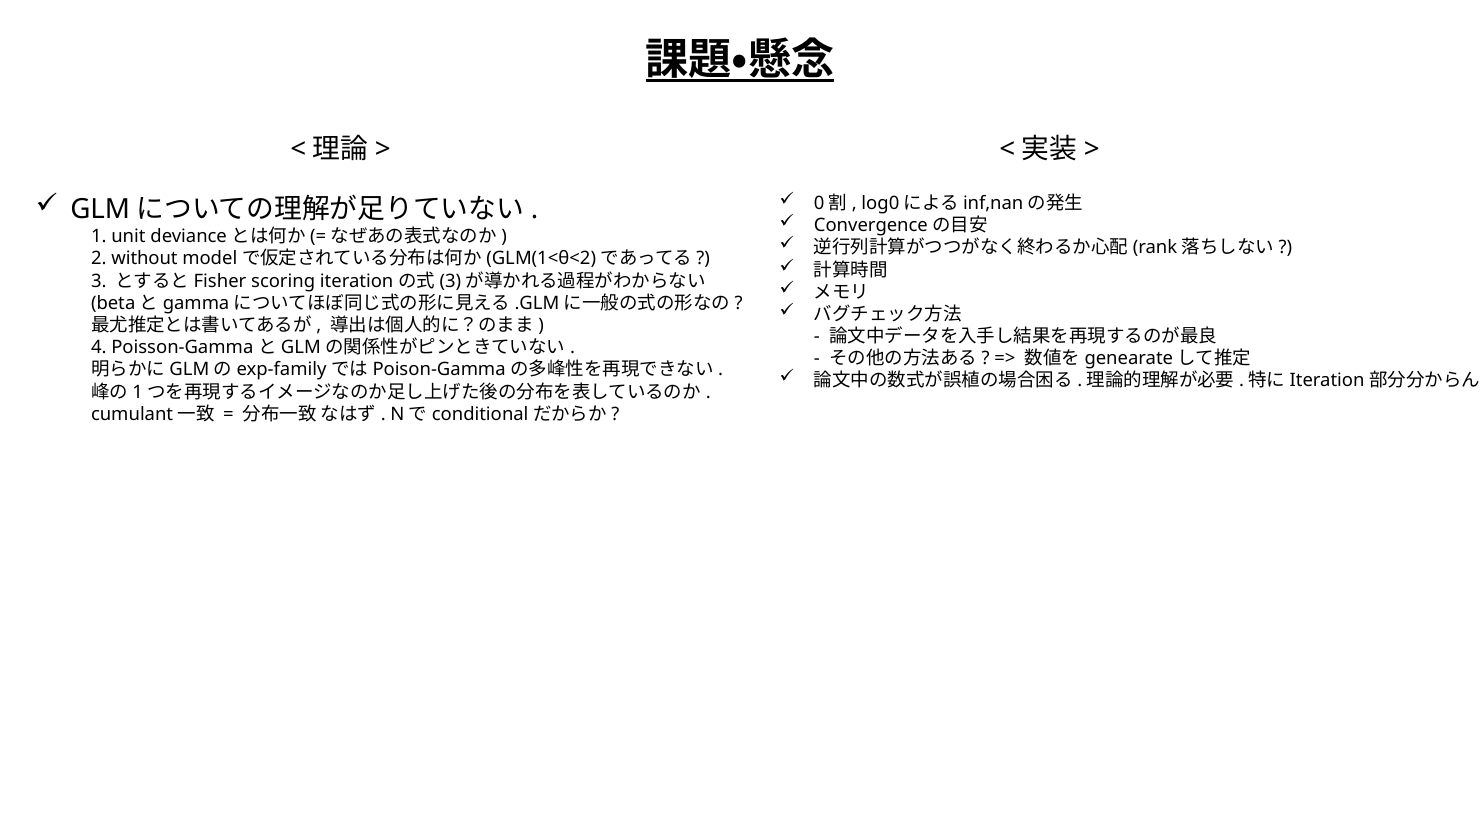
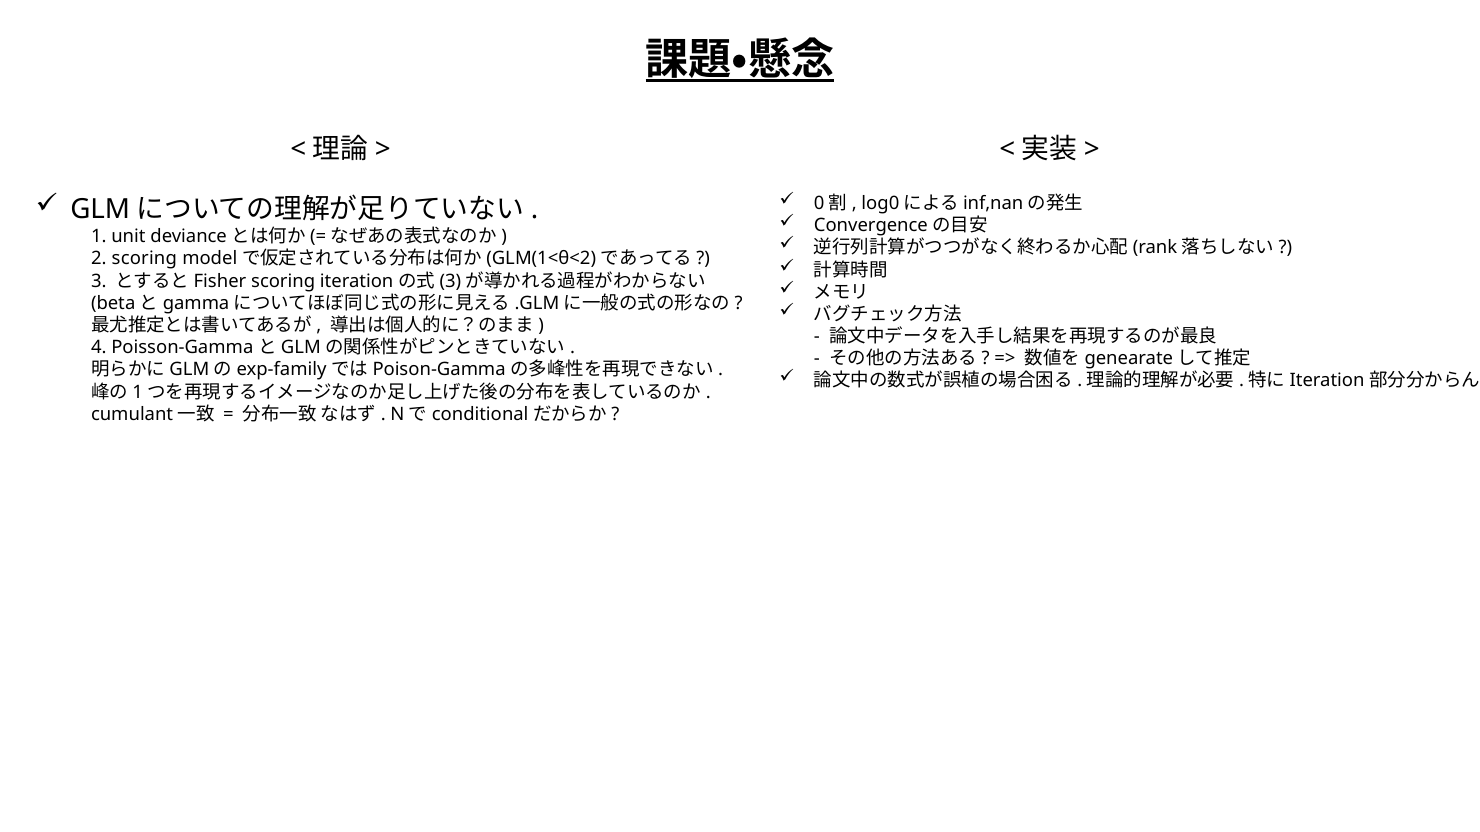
2 without: without -> scoring
